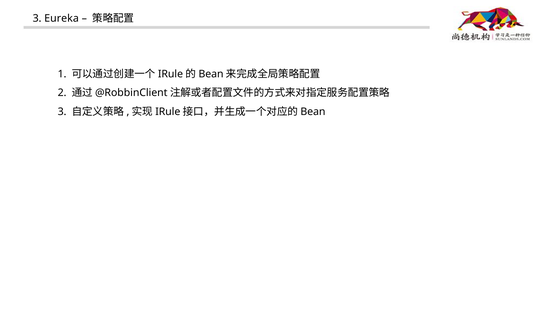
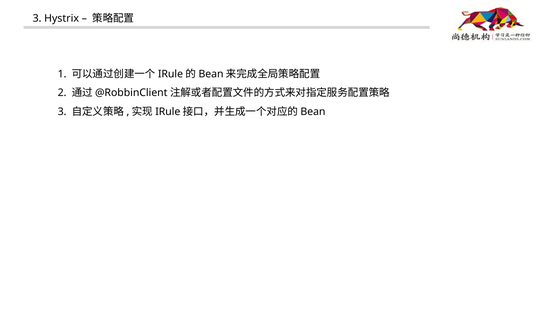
Eureka: Eureka -> Hystrix
